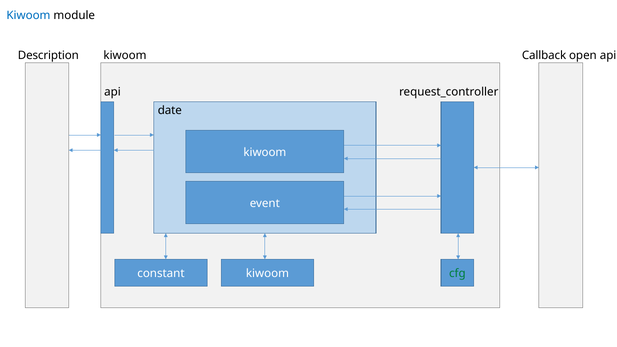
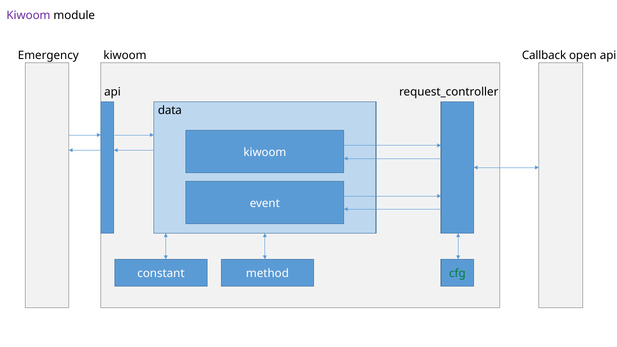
Kiwoom at (28, 15) colour: blue -> purple
Description: Description -> Emergency
date: date -> data
kiwoom at (267, 274): kiwoom -> method
